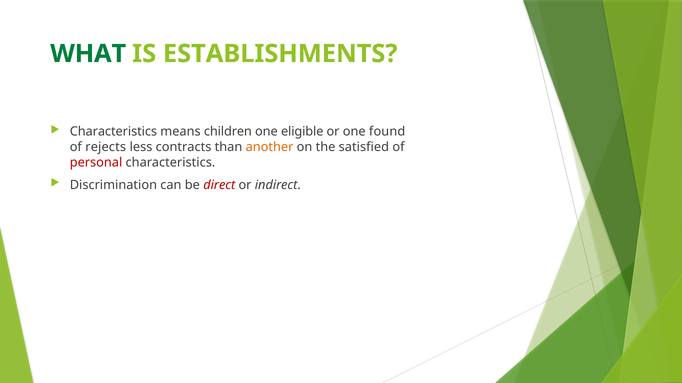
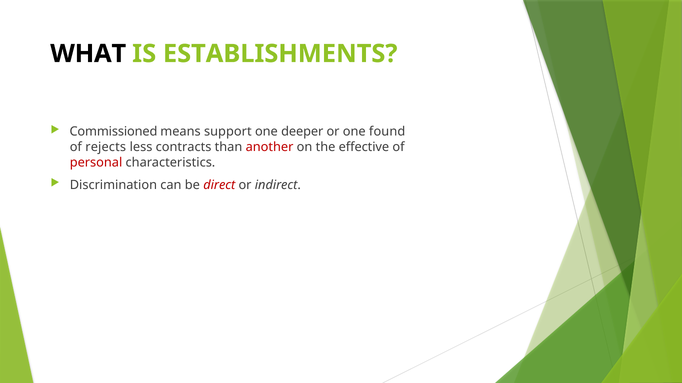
WHAT colour: green -> black
Characteristics at (113, 132): Characteristics -> Commissioned
children: children -> support
eligible: eligible -> deeper
another colour: orange -> red
satisfied: satisfied -> effective
